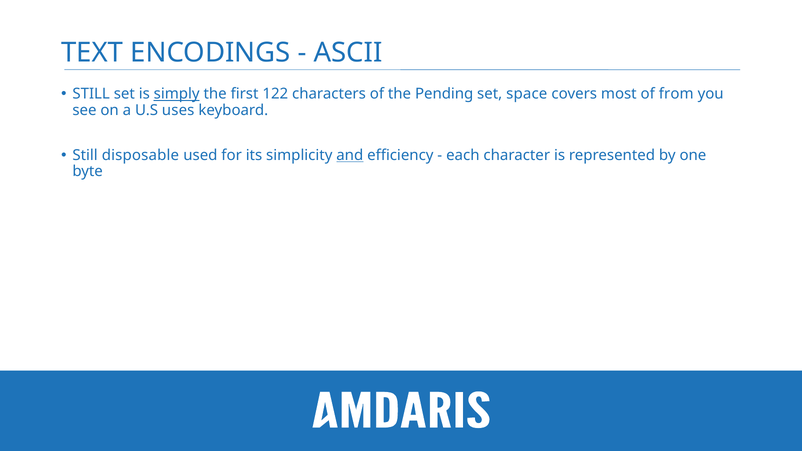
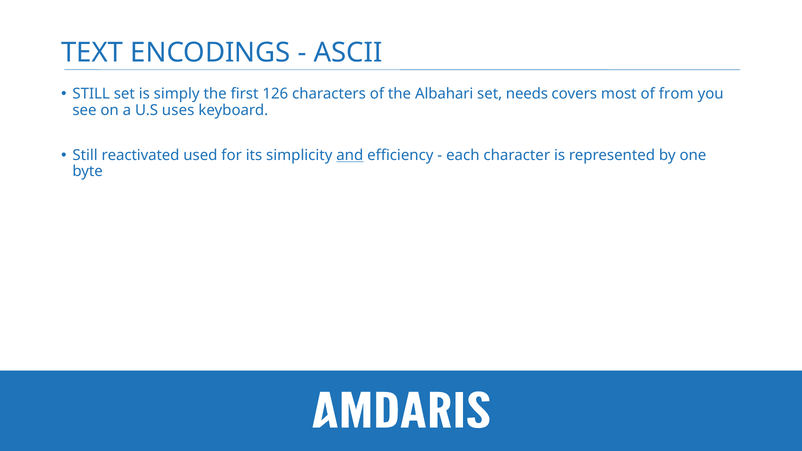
simply underline: present -> none
122: 122 -> 126
Pending: Pending -> Albahari
space: space -> needs
disposable: disposable -> reactivated
